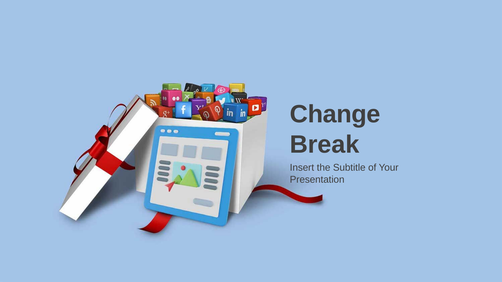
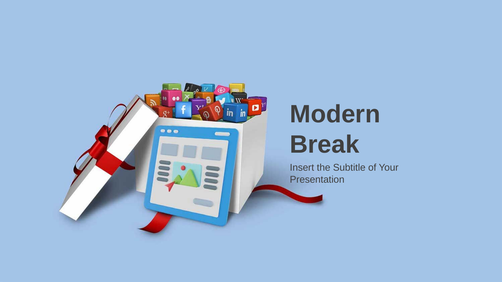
Change: Change -> Modern
